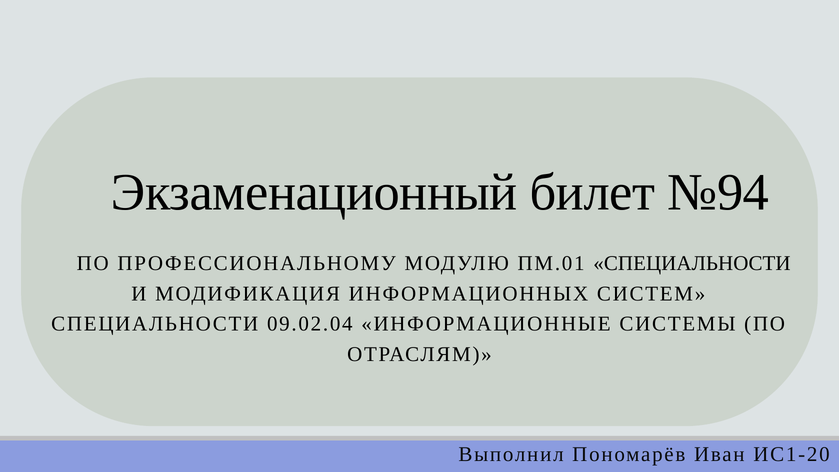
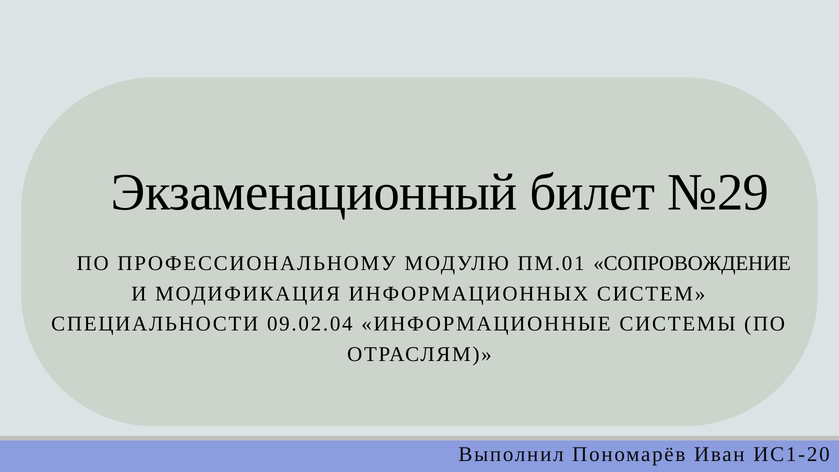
№94: №94 -> №29
ПМ.01 СПЕЦИАЛЬНОСТИ: СПЕЦИАЛЬНОСТИ -> СОПРОВОЖДЕНИЕ
